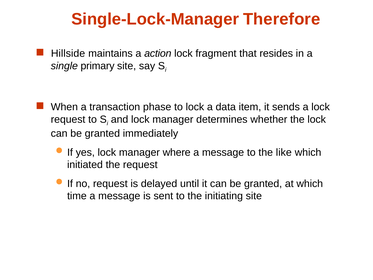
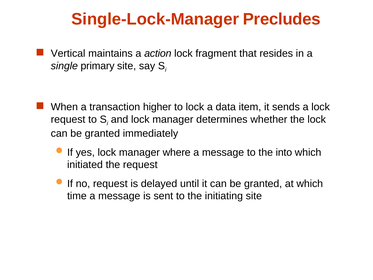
Therefore: Therefore -> Precludes
Hillside: Hillside -> Vertical
phase: phase -> higher
like: like -> into
